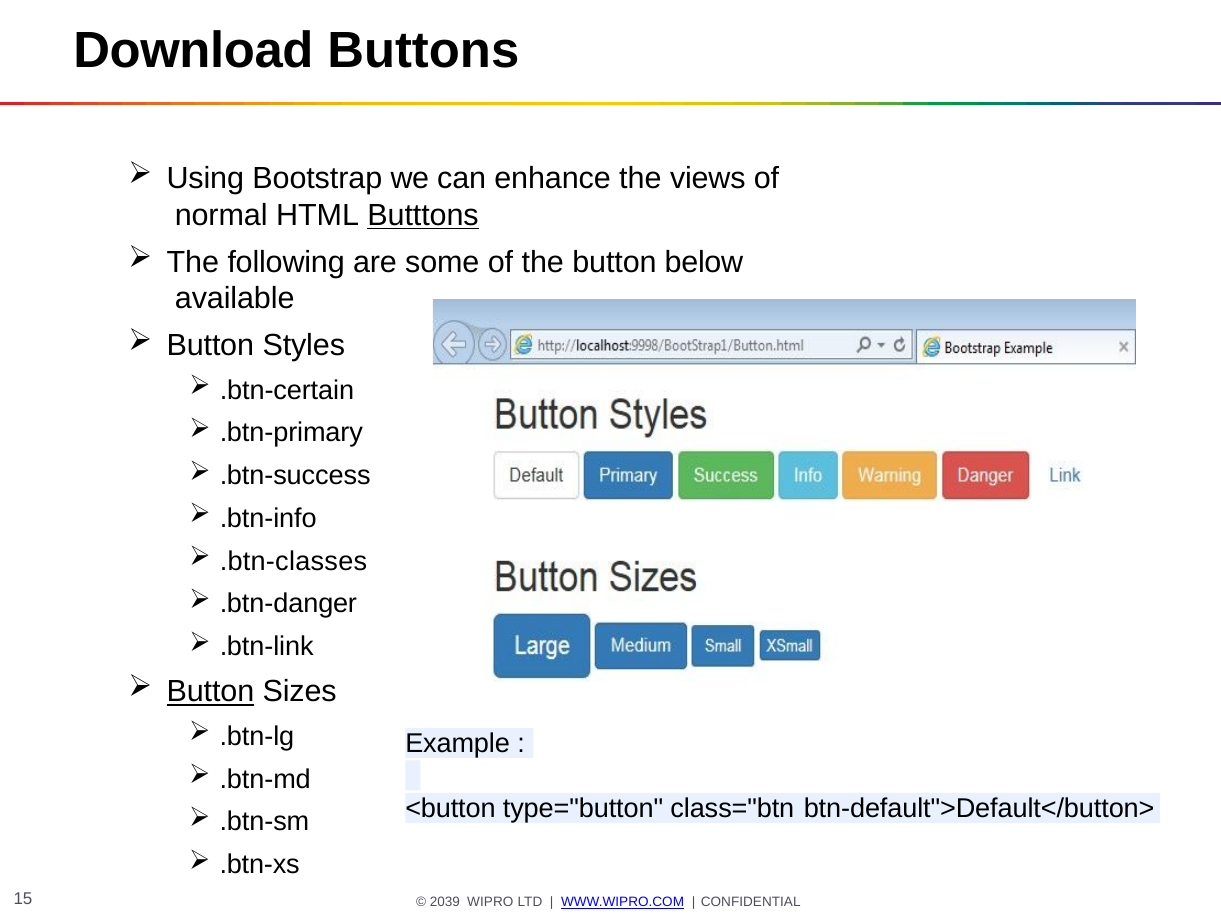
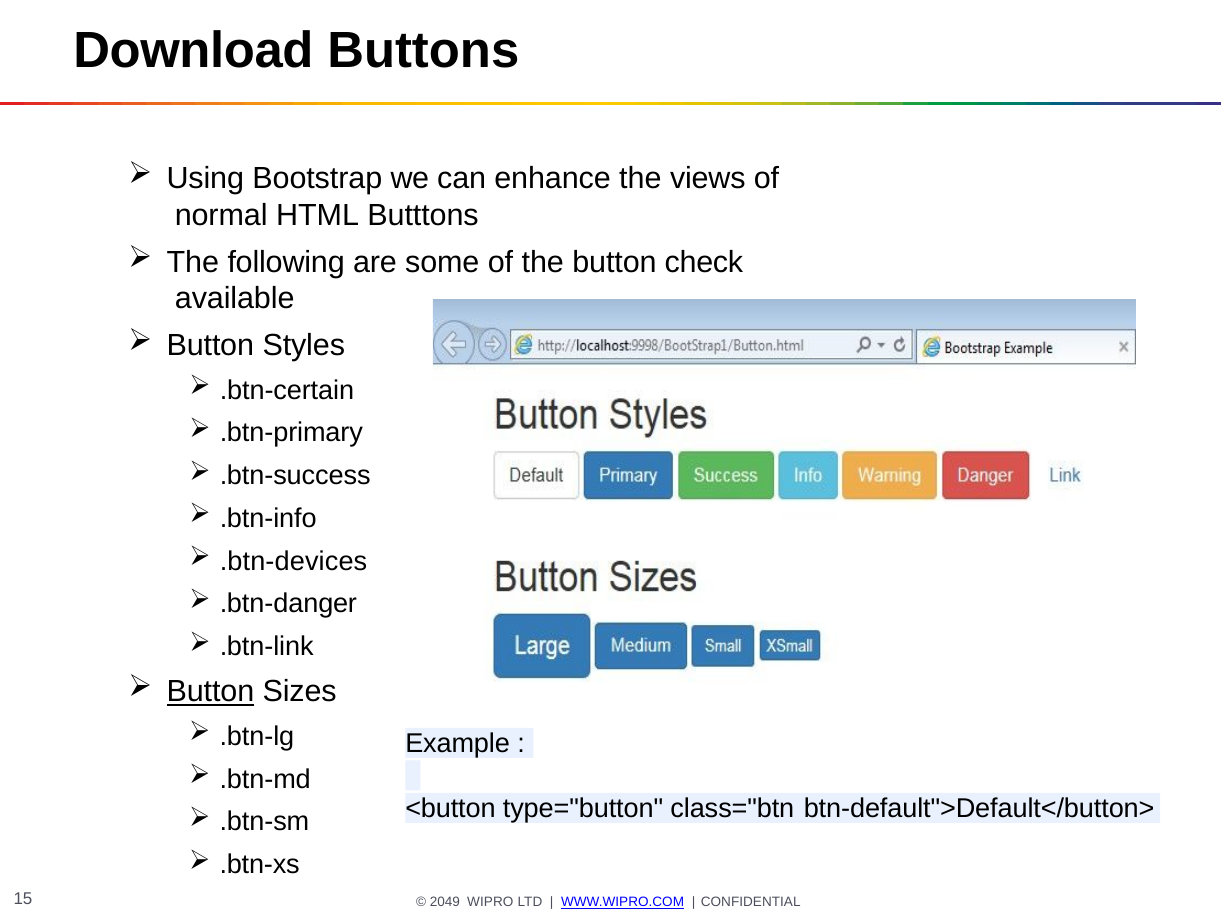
Butttons underline: present -> none
below: below -> check
.btn-classes: .btn-classes -> .btn-devices
2039: 2039 -> 2049
